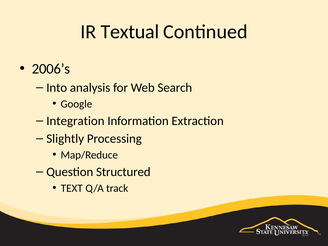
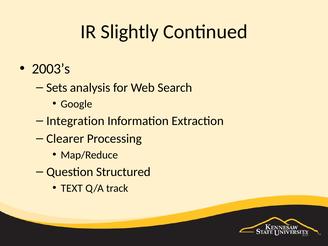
Textual: Textual -> Slightly
2006’s: 2006’s -> 2003’s
Into: Into -> Sets
Slightly: Slightly -> Clearer
